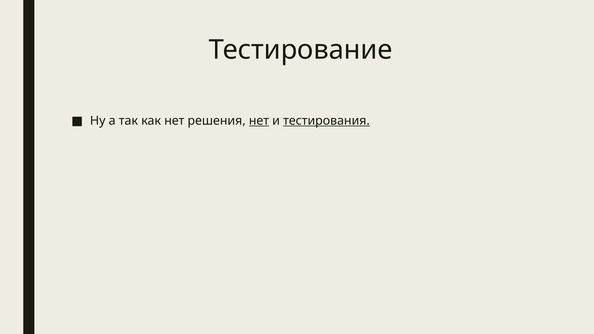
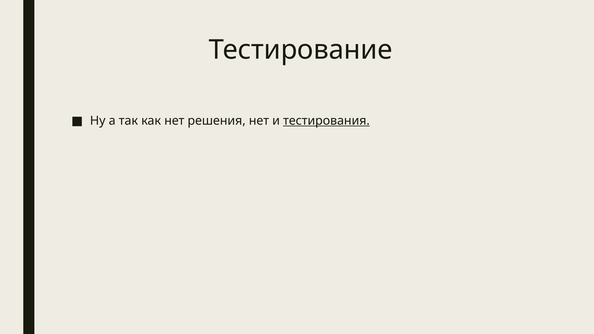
нет at (259, 121) underline: present -> none
